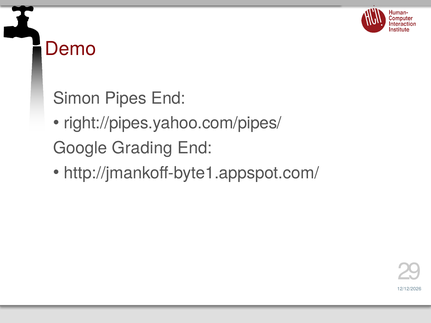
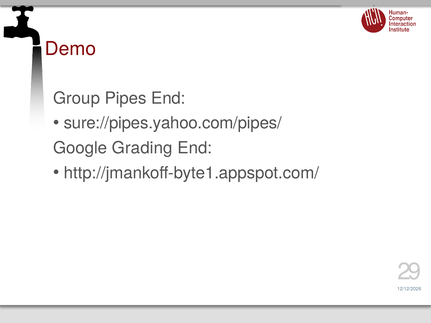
Simon: Simon -> Group
right://pipes.yahoo.com/pipes/: right://pipes.yahoo.com/pipes/ -> sure://pipes.yahoo.com/pipes/
